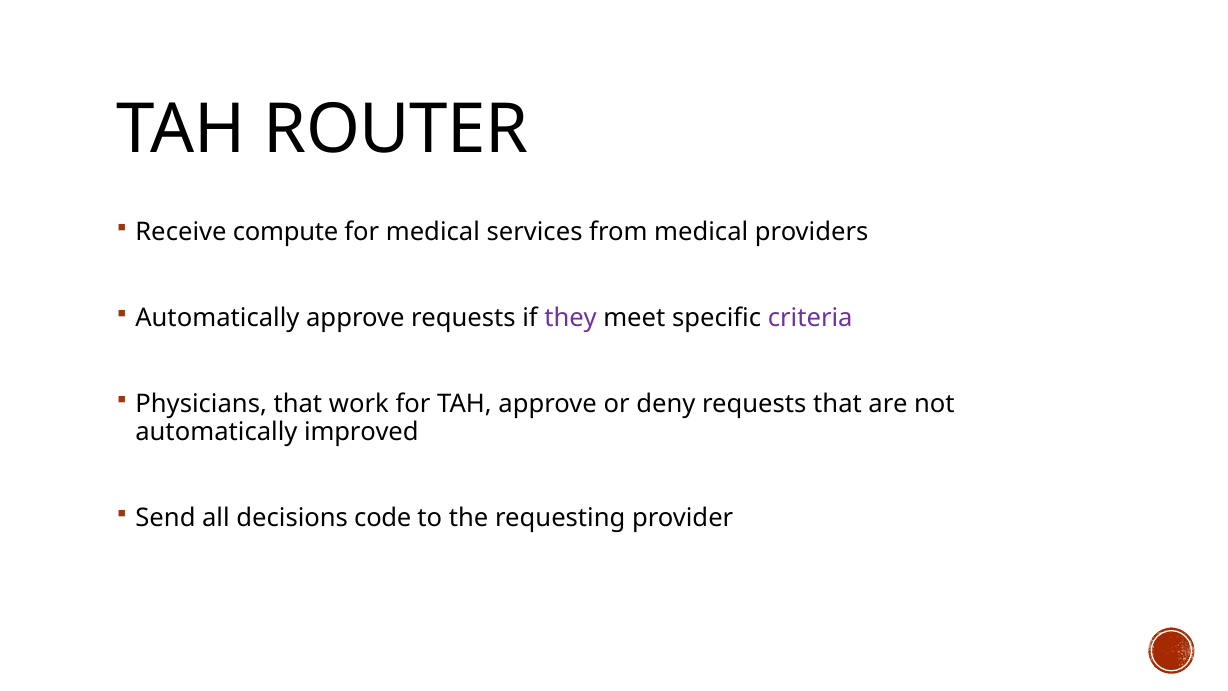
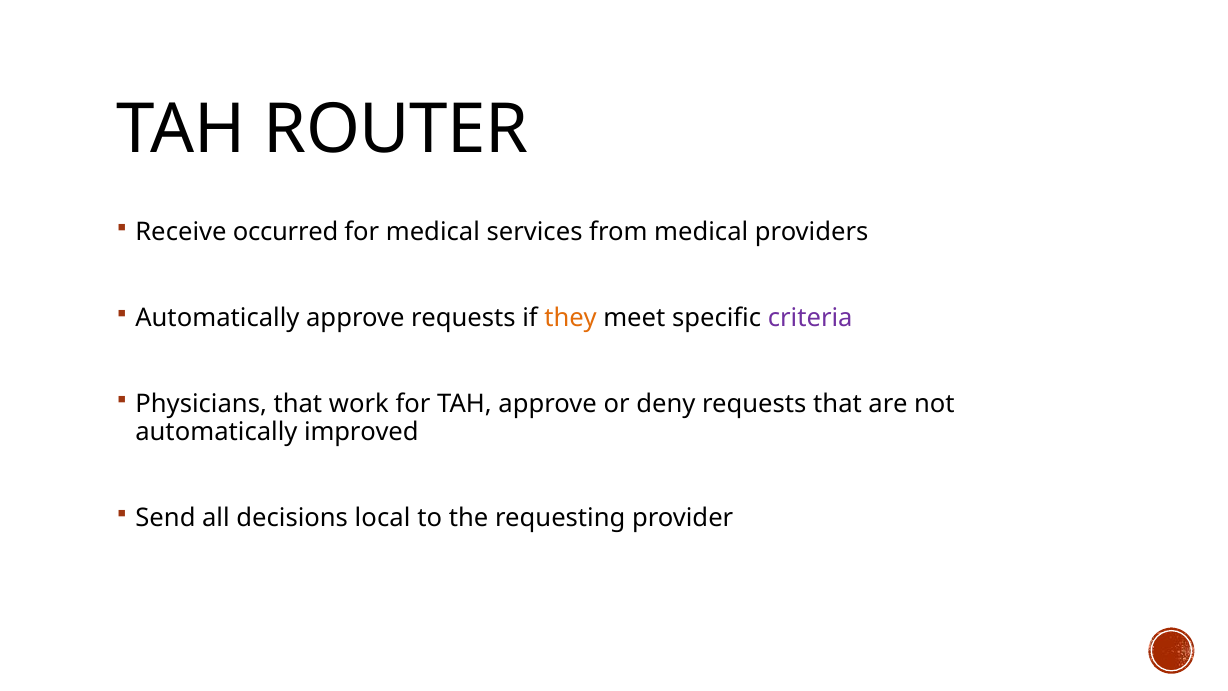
compute: compute -> occurred
they colour: purple -> orange
code: code -> local
